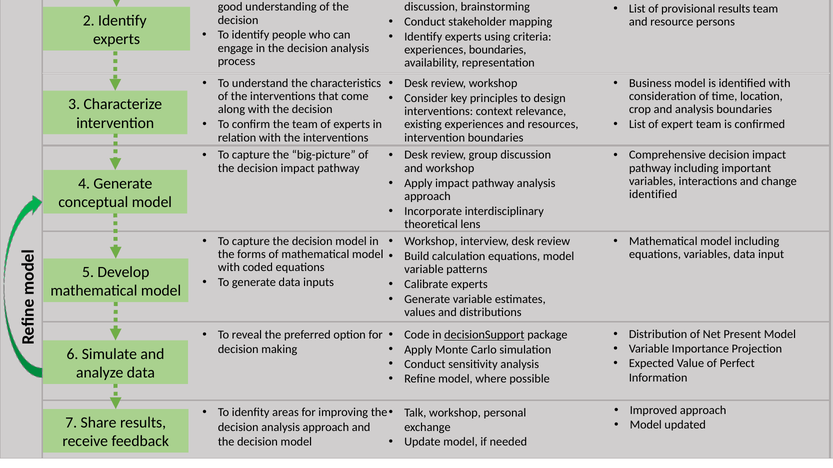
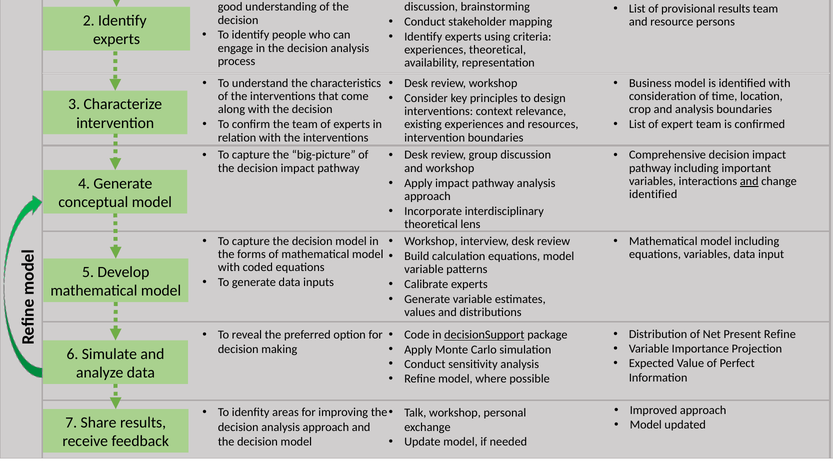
experiences boundaries: boundaries -> theoretical
and at (749, 181) underline: none -> present
Present Model: Model -> Refine
